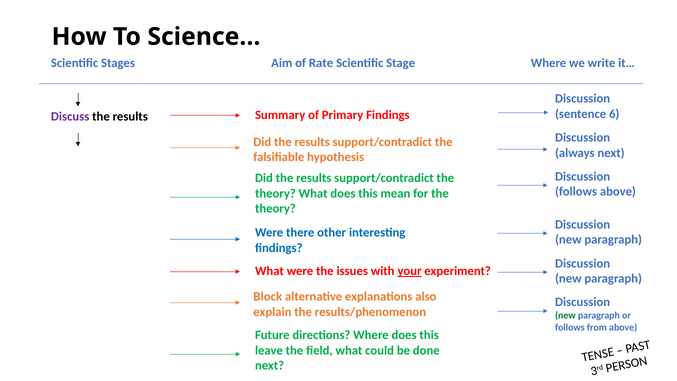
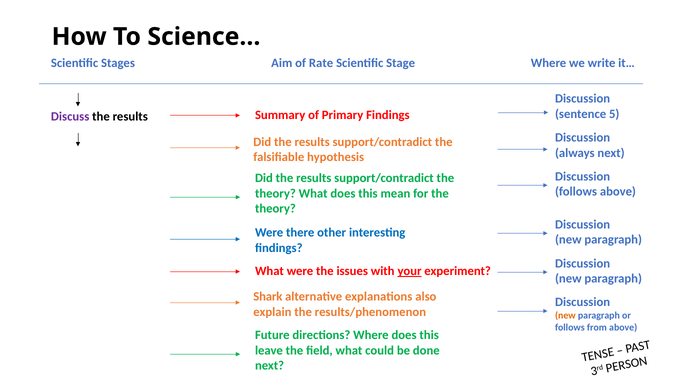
6: 6 -> 5
Block: Block -> Shark
new at (565, 315) colour: green -> orange
